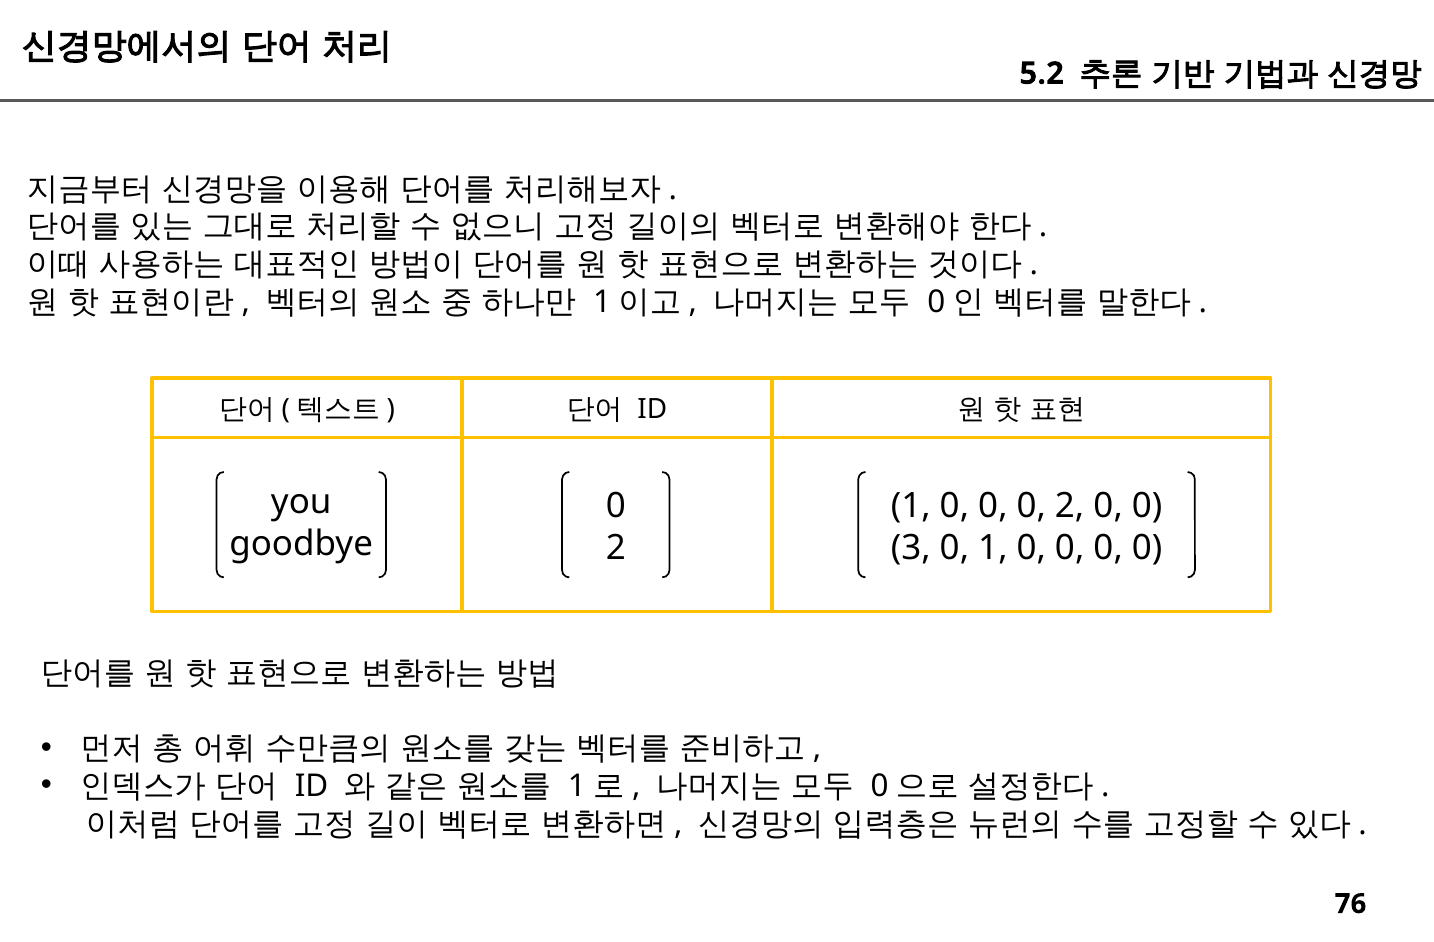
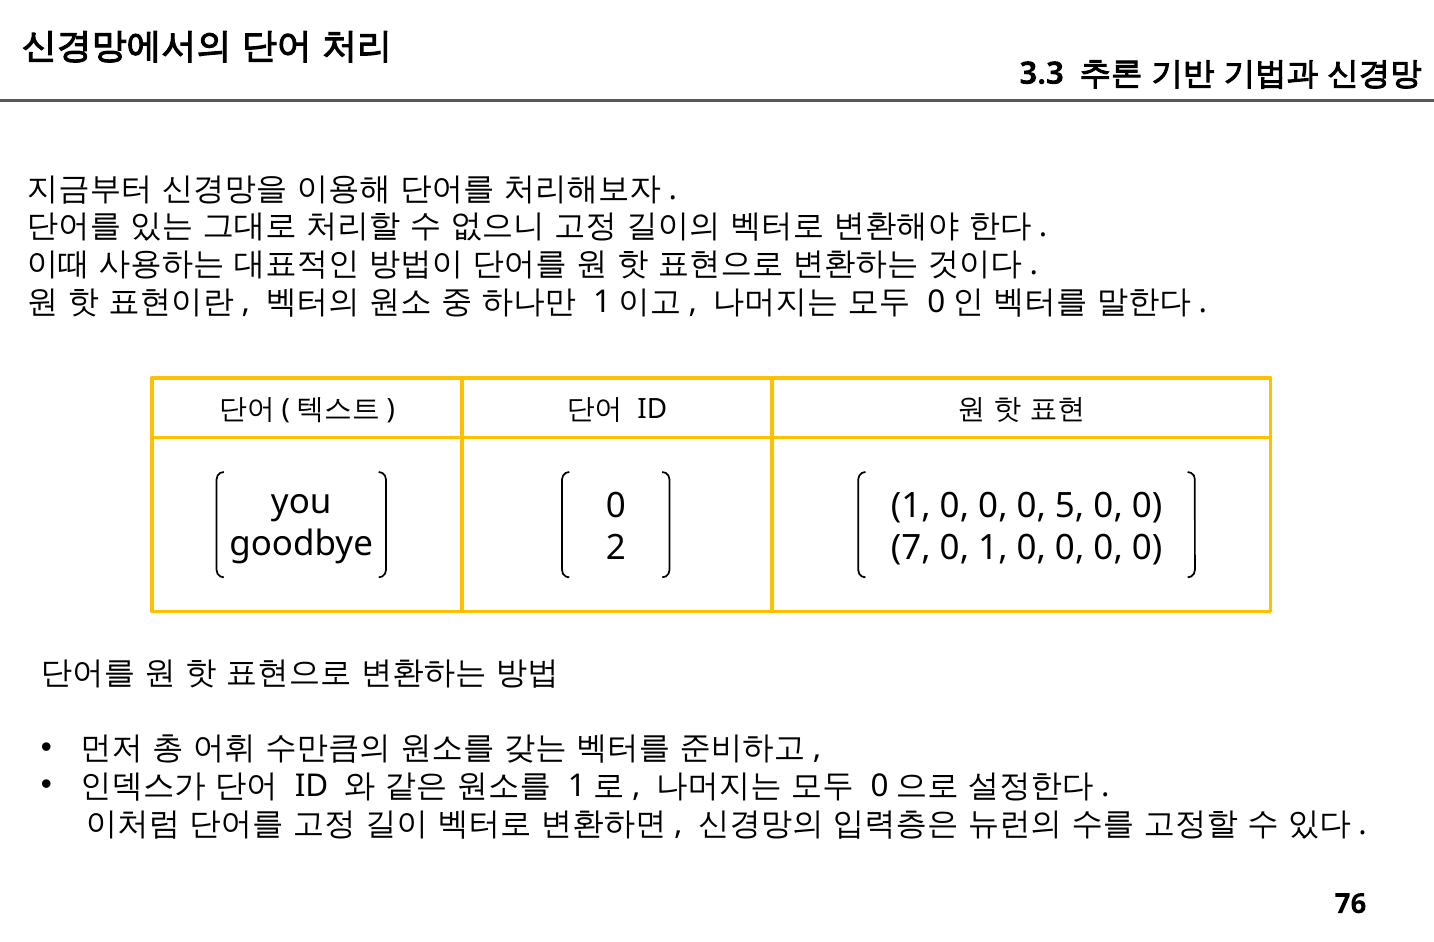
5.2: 5.2 -> 3.3
0 0 2: 2 -> 5
3: 3 -> 7
